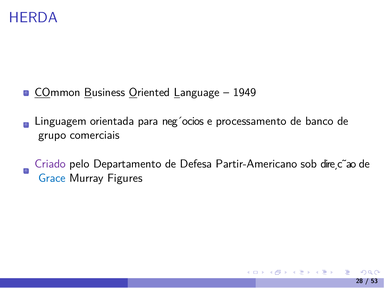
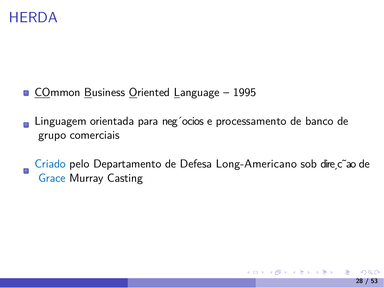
1949: 1949 -> 1995
Criado colour: purple -> blue
Partir-Americano: Partir-Americano -> Long-Americano
Figures: Figures -> Casting
